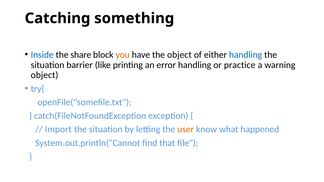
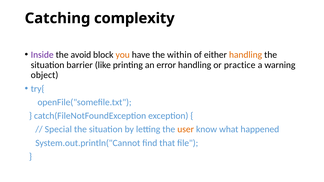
something: something -> complexity
Inside colour: blue -> purple
share: share -> avoid
the object: object -> within
handling at (246, 55) colour: blue -> orange
Import: Import -> Special
